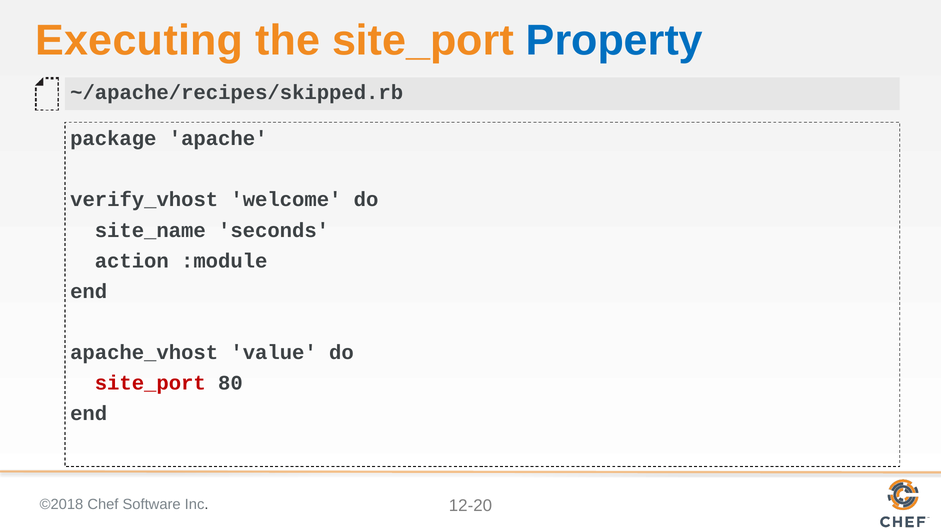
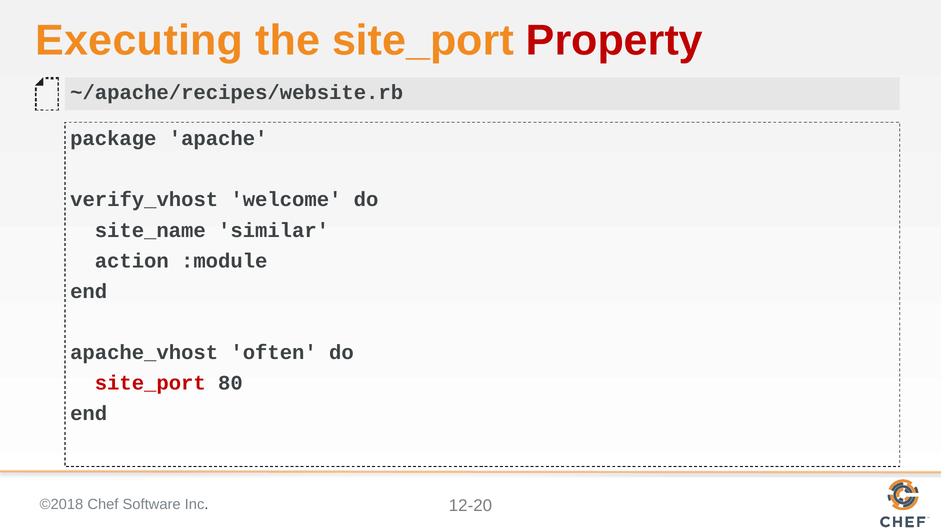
Property colour: blue -> red
~/apache/recipes/skipped.rb: ~/apache/recipes/skipped.rb -> ~/apache/recipes/website.rb
seconds: seconds -> similar
value: value -> often
